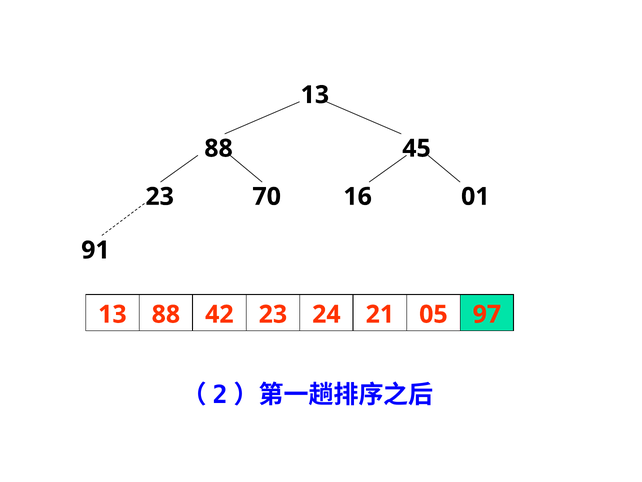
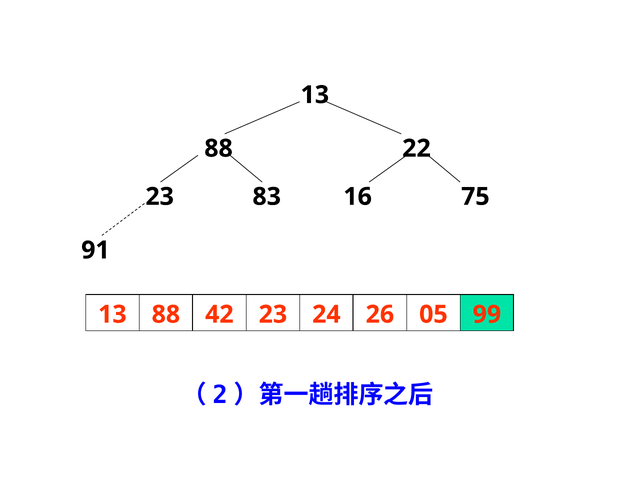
45: 45 -> 22
70: 70 -> 83
01: 01 -> 75
21: 21 -> 26
97: 97 -> 99
